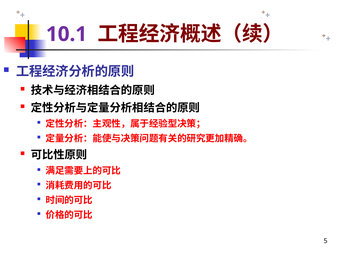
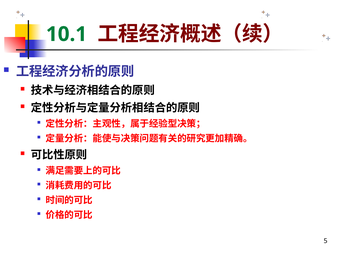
10.1 colour: purple -> green
